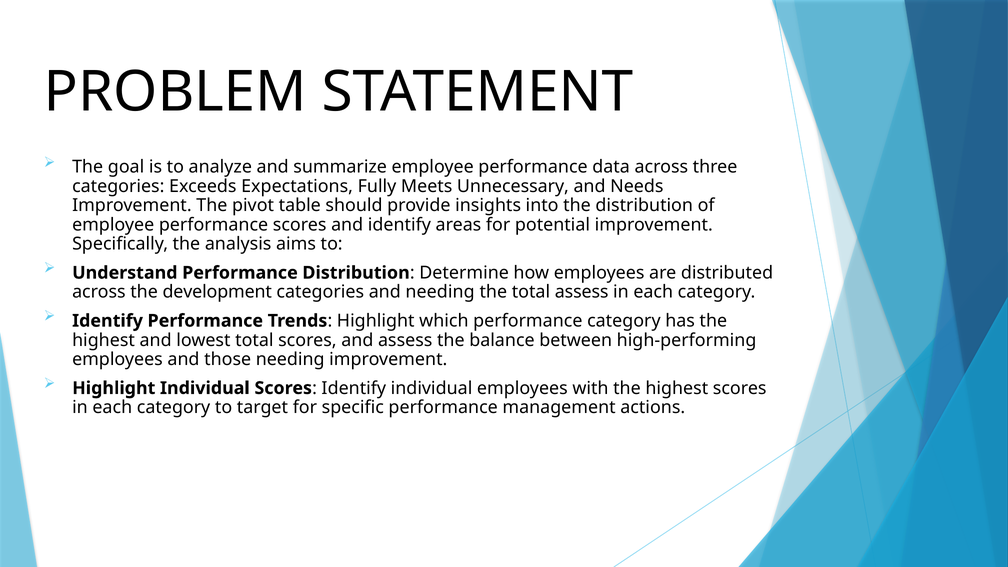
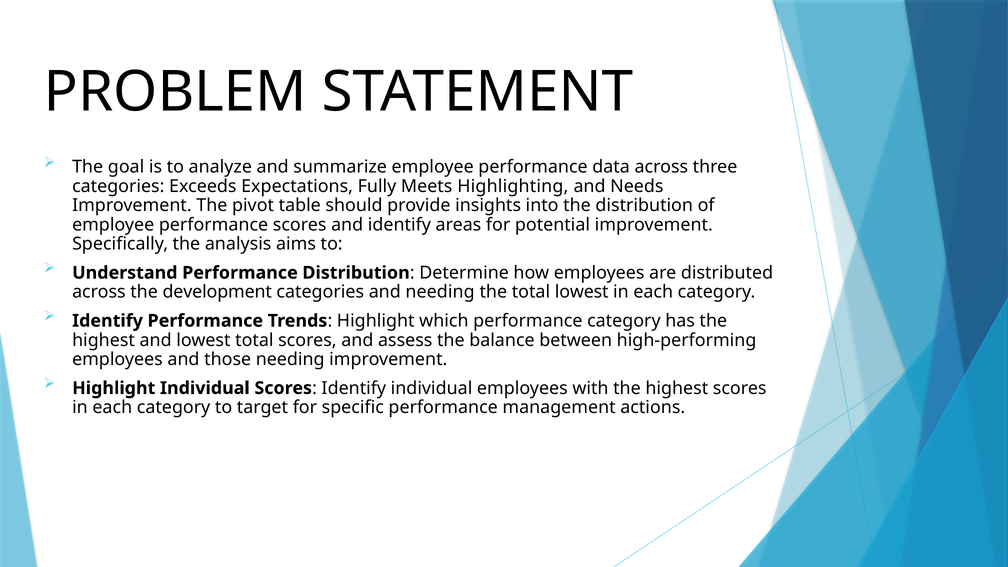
Unnecessary: Unnecessary -> Highlighting
total assess: assess -> lowest
